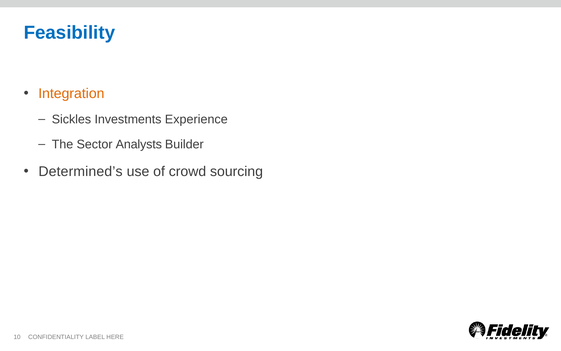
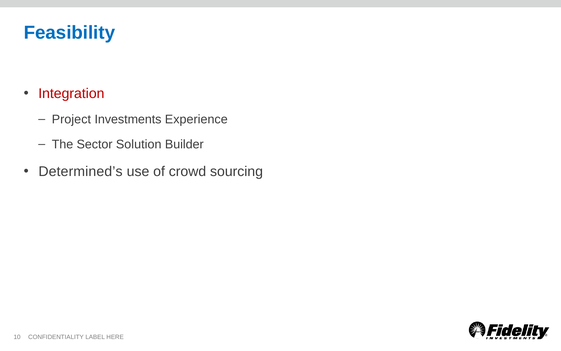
Integration colour: orange -> red
Sickles: Sickles -> Project
Analysts: Analysts -> Solution
